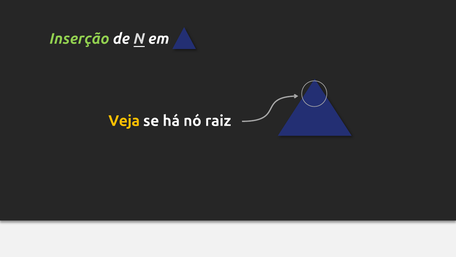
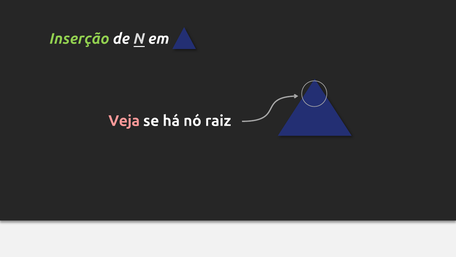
Veja colour: yellow -> pink
